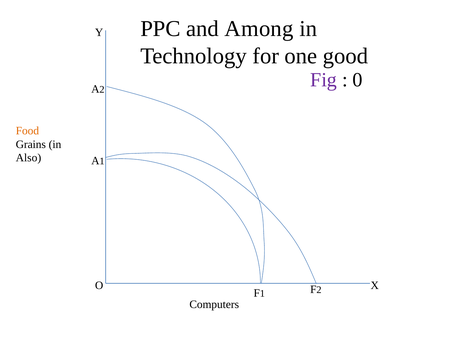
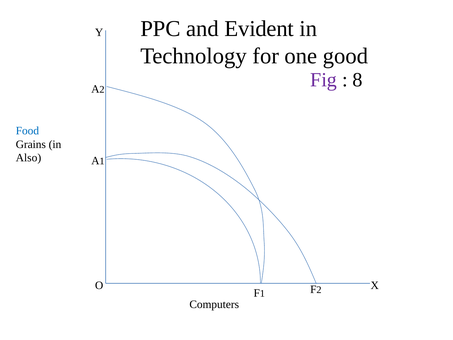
Among: Among -> Evident
0: 0 -> 8
Food colour: orange -> blue
